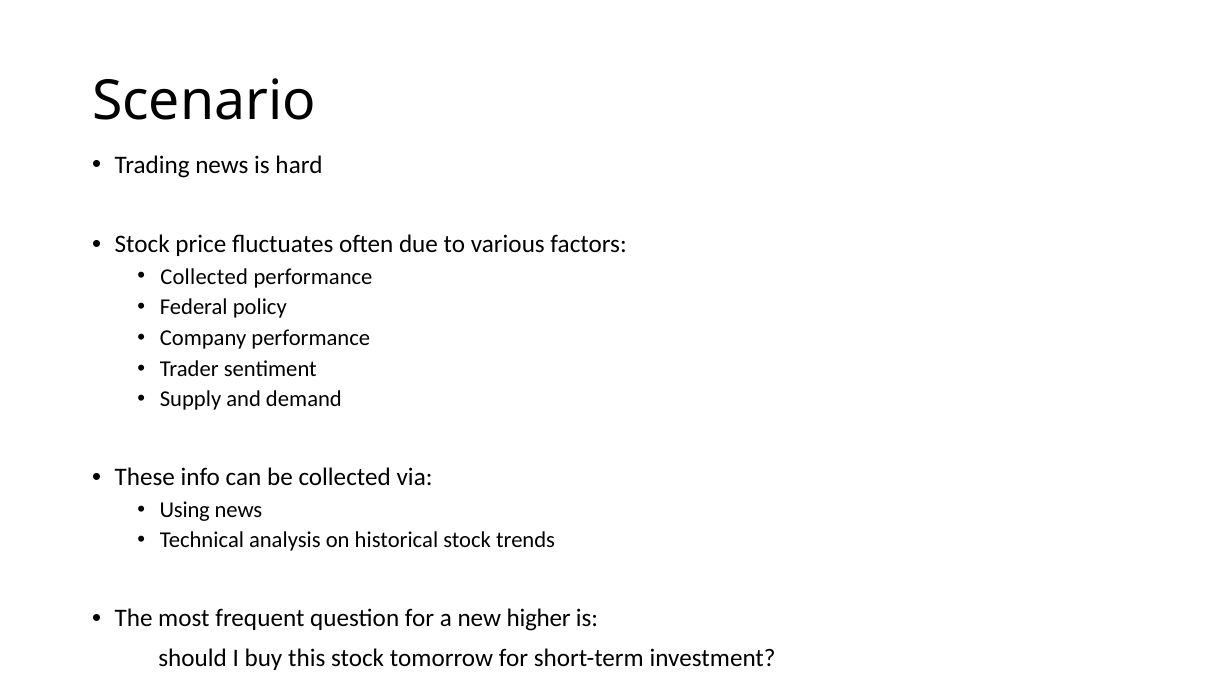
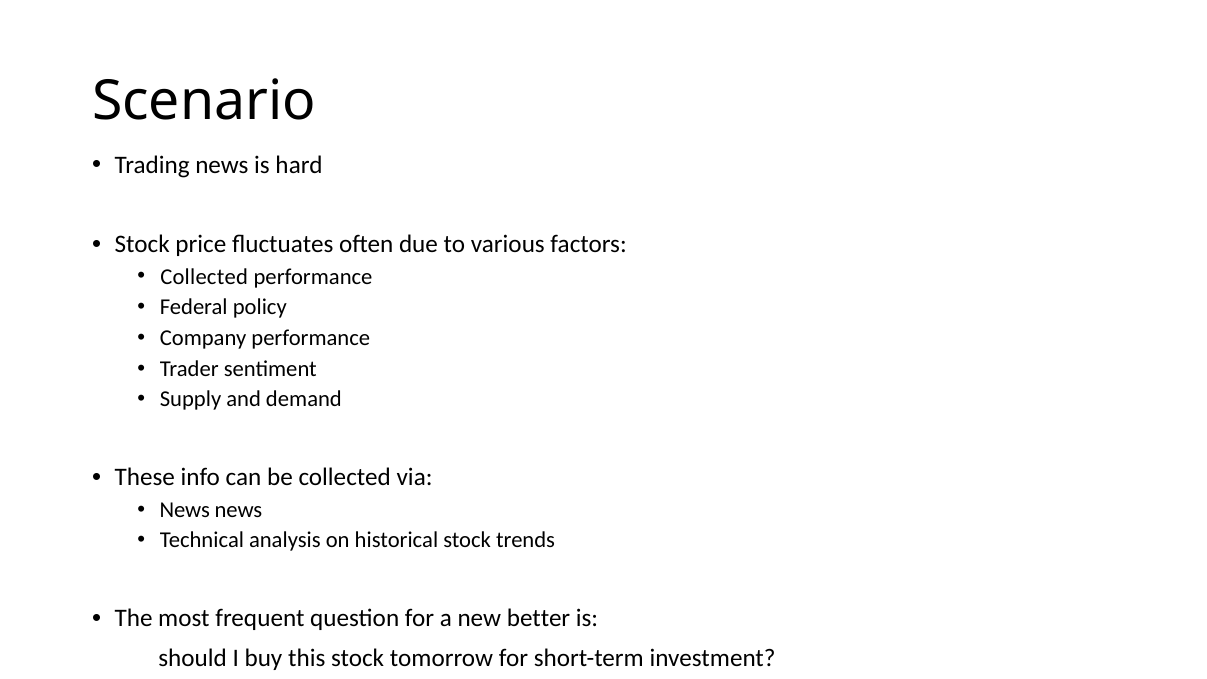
Using at (185, 510): Using -> News
higher: higher -> better
